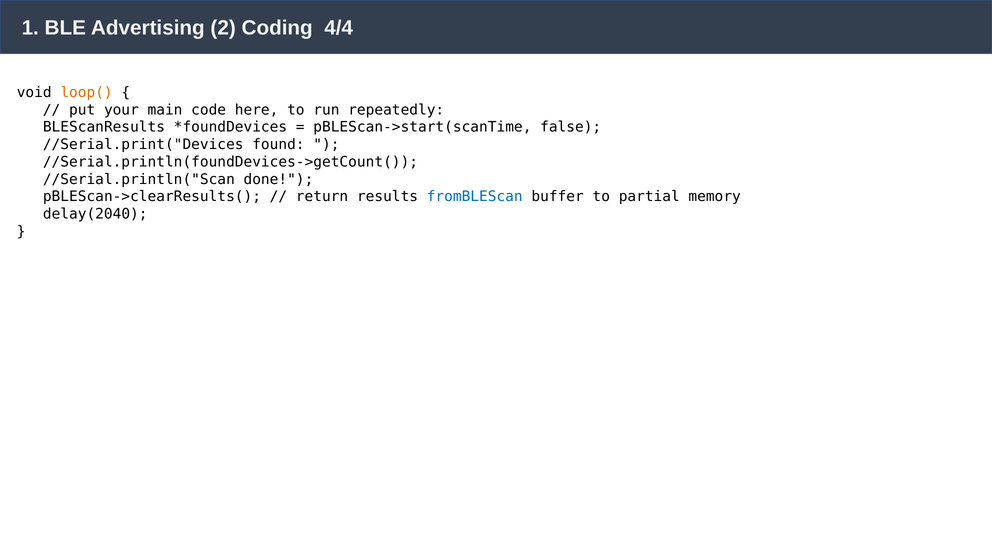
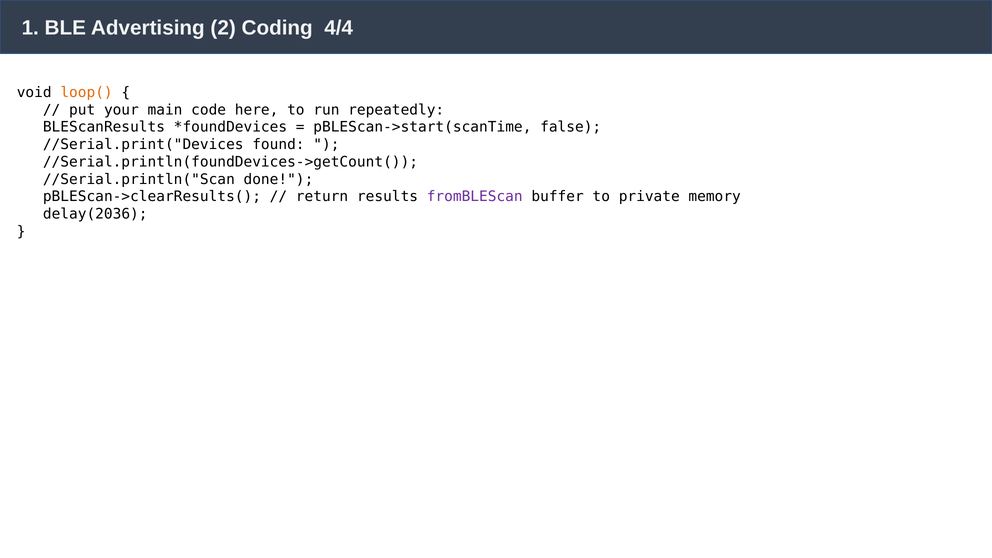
fromBLEScan colour: blue -> purple
partial: partial -> private
delay(2040: delay(2040 -> delay(2036
